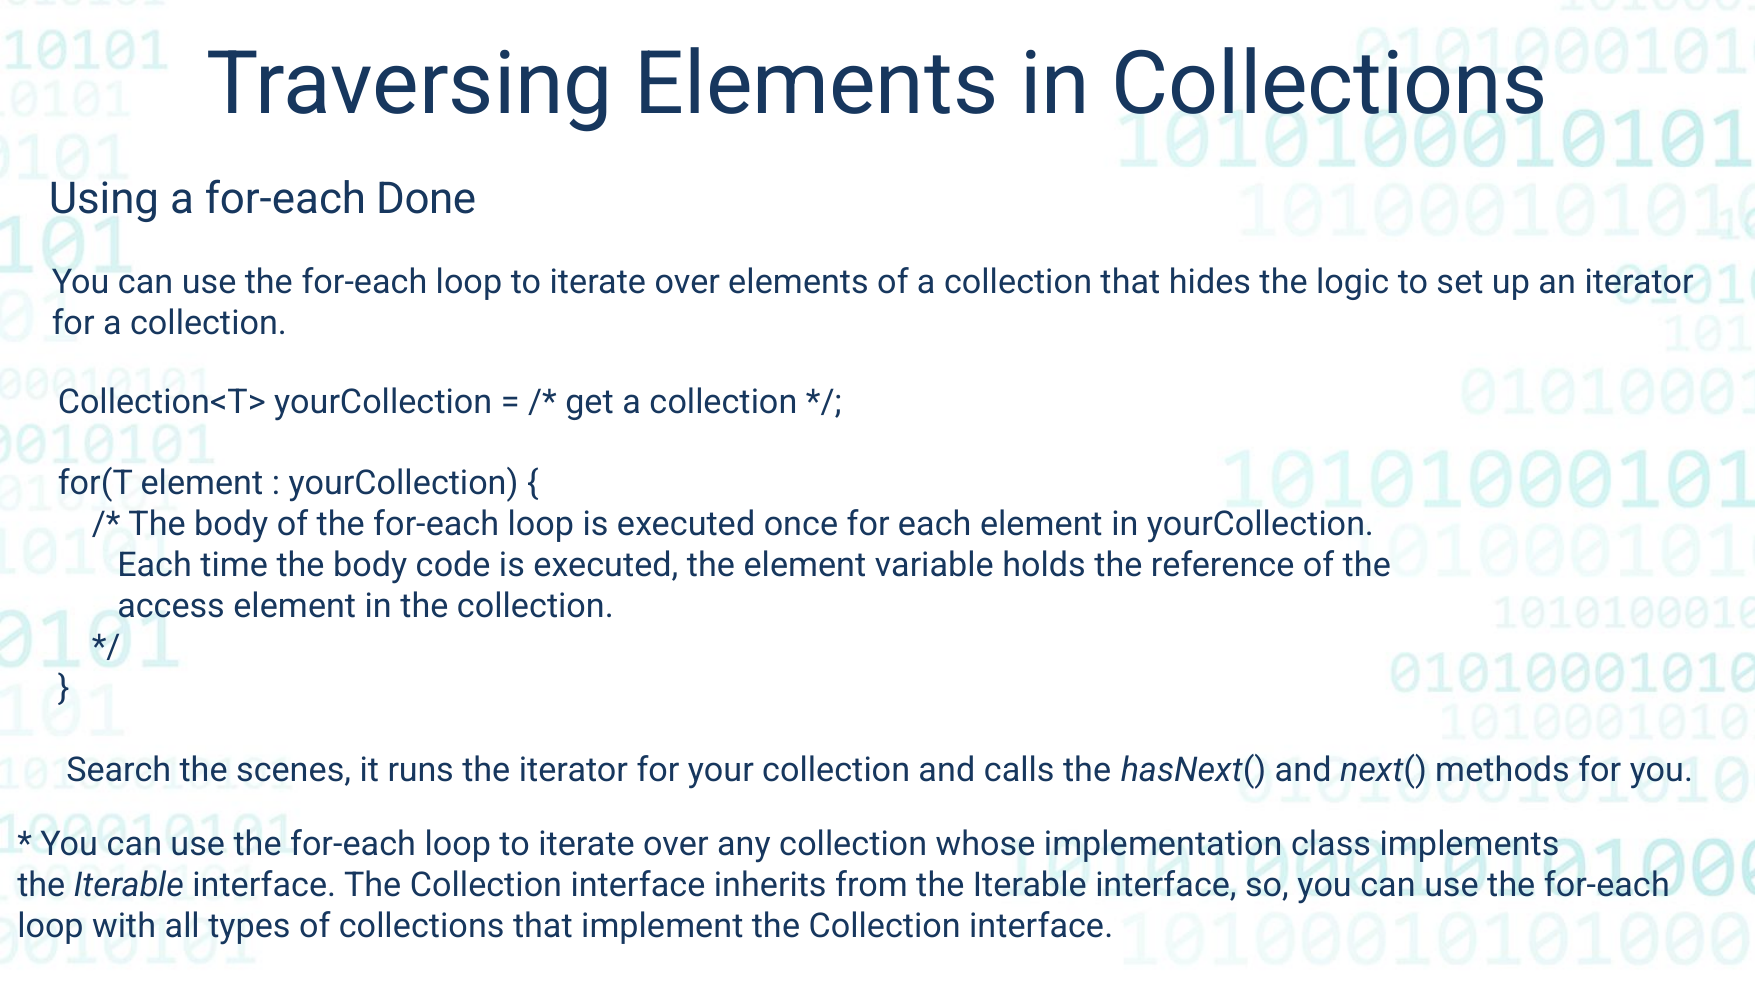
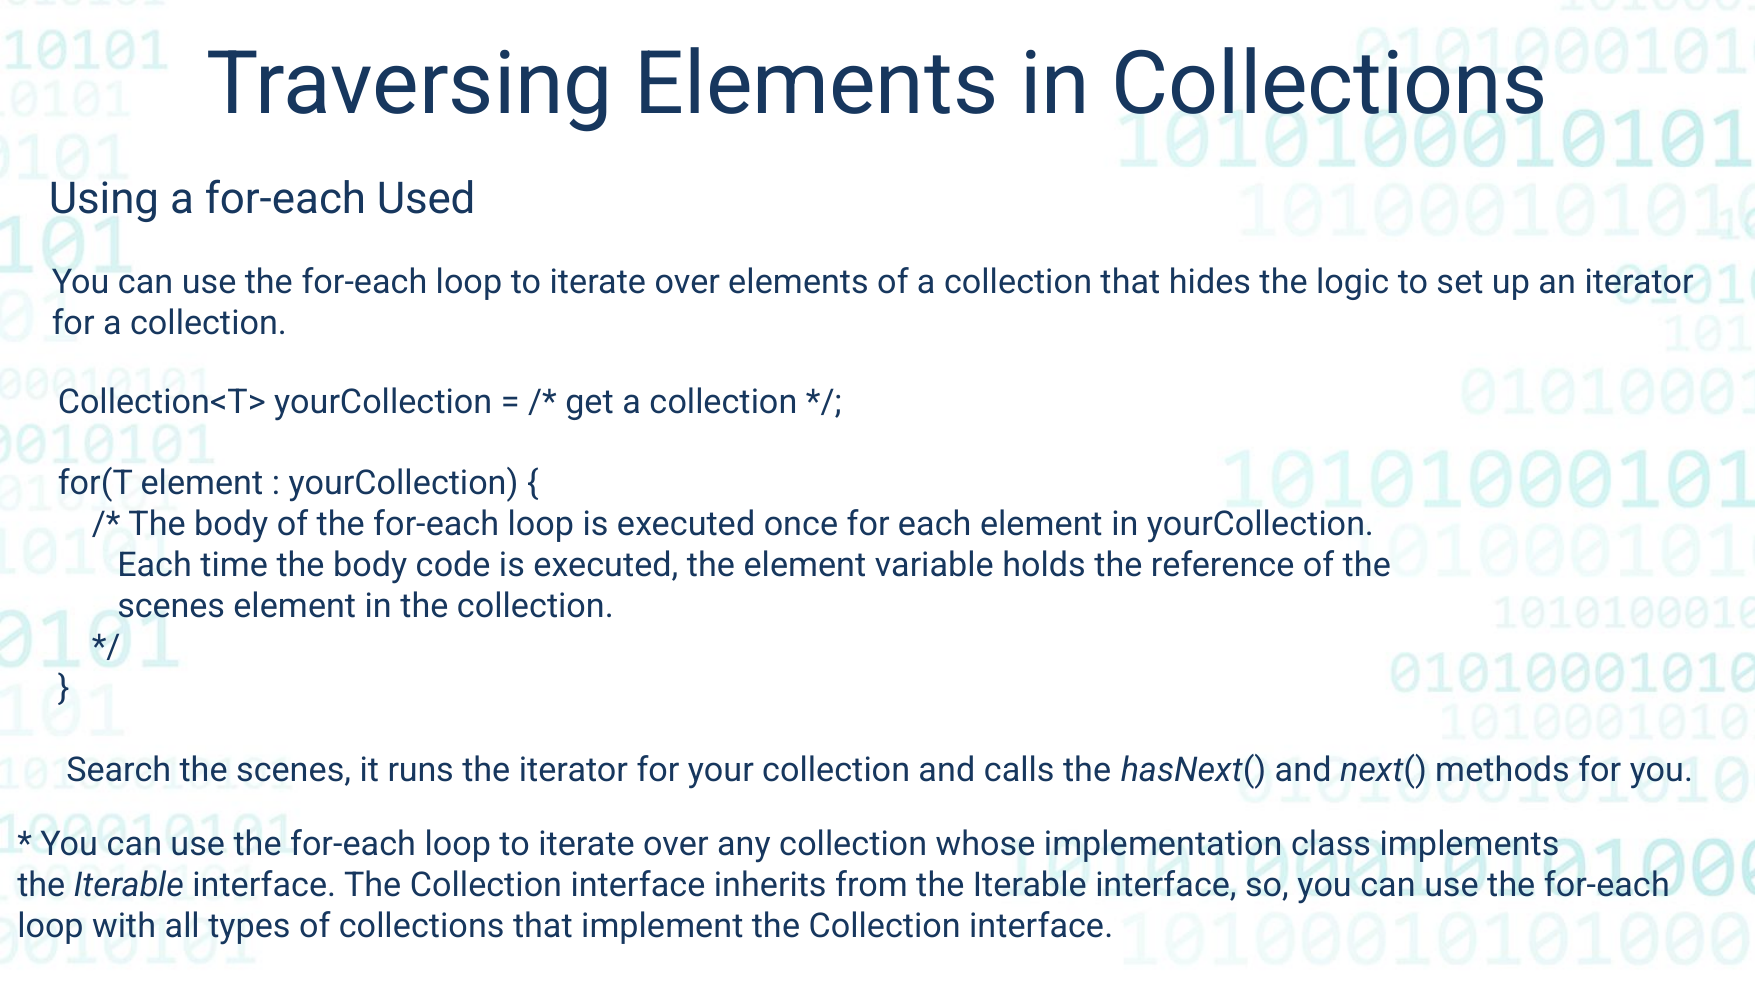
Done: Done -> Used
access at (171, 607): access -> scenes
